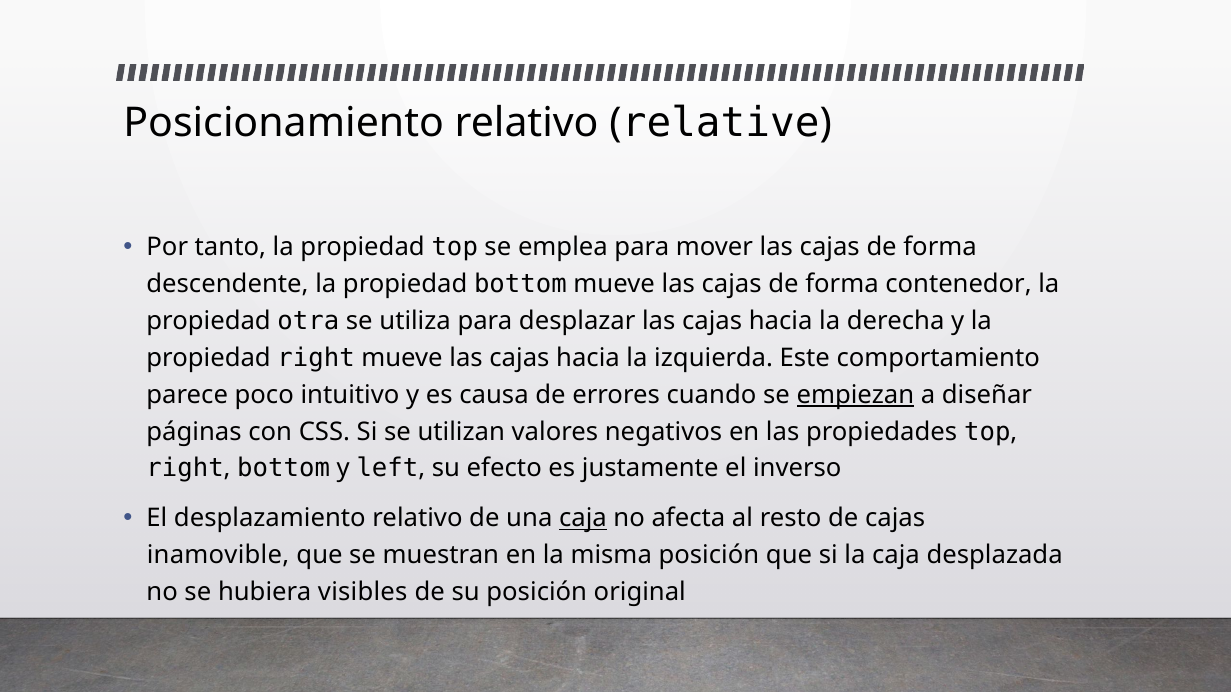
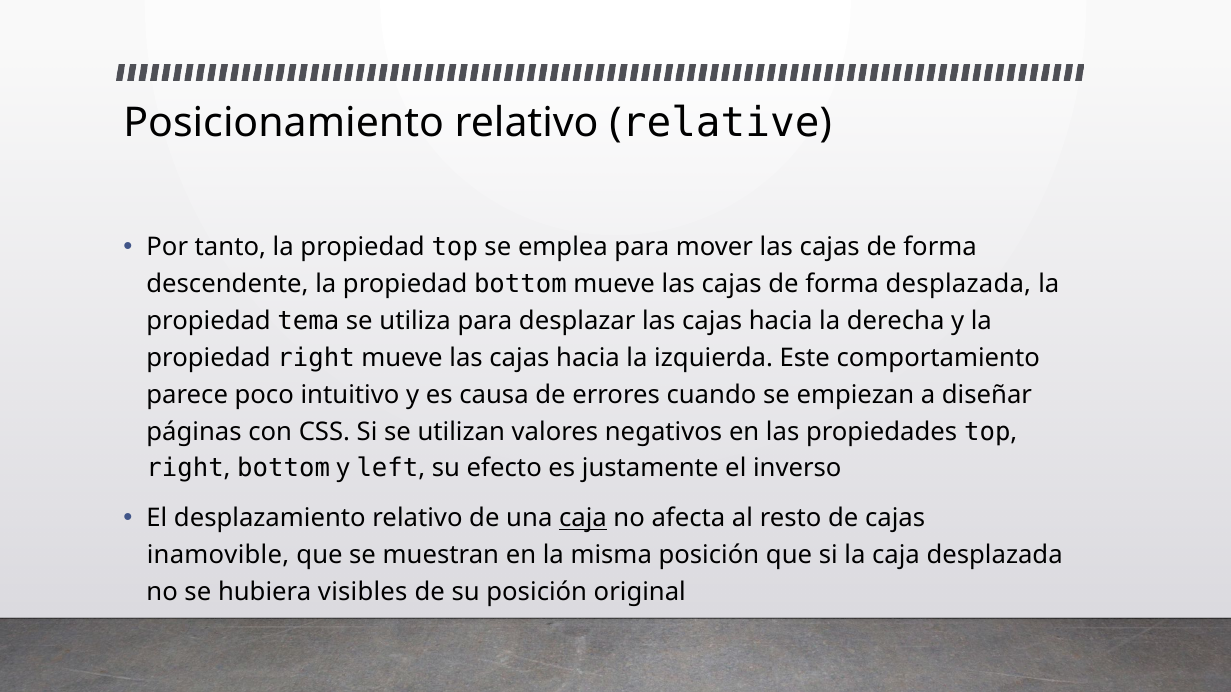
forma contenedor: contenedor -> desplazada
otra: otra -> tema
empiezan underline: present -> none
